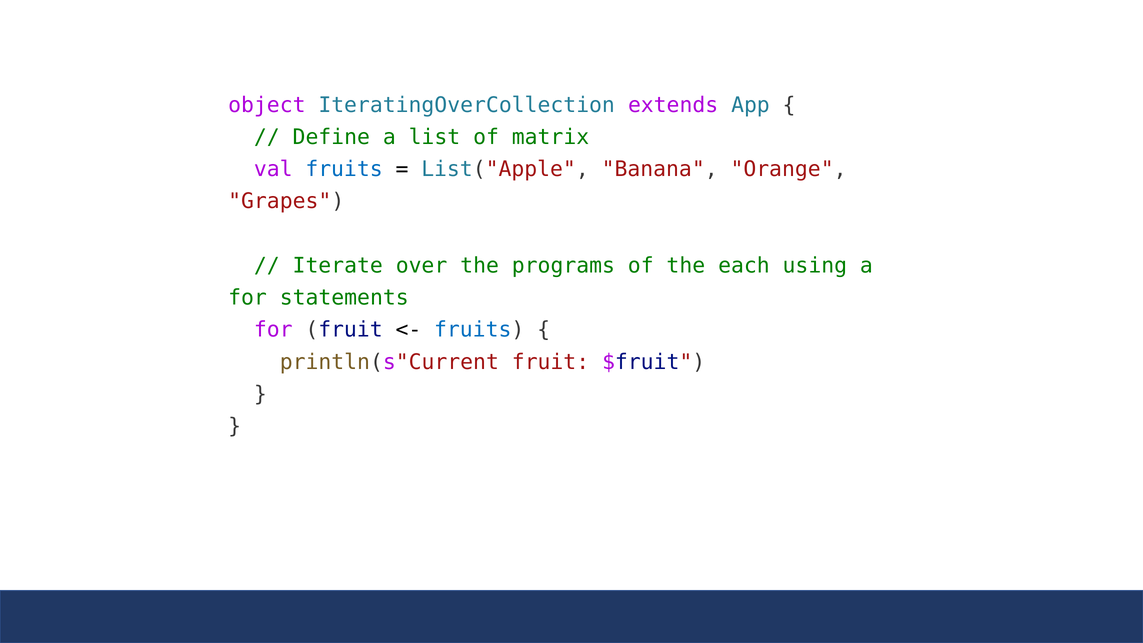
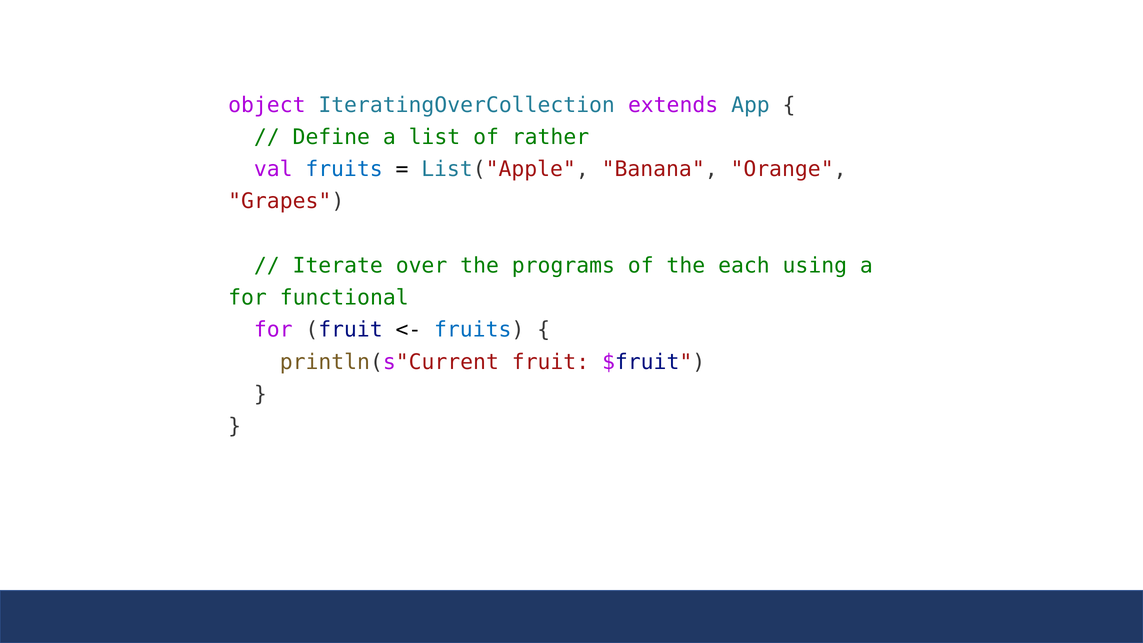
matrix: matrix -> rather
statements: statements -> functional
